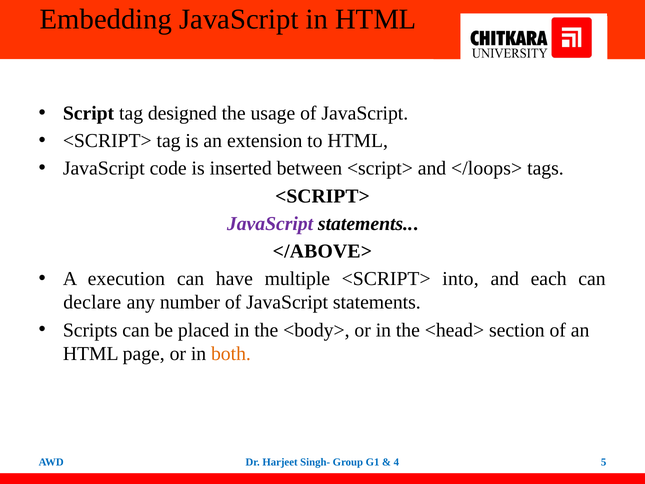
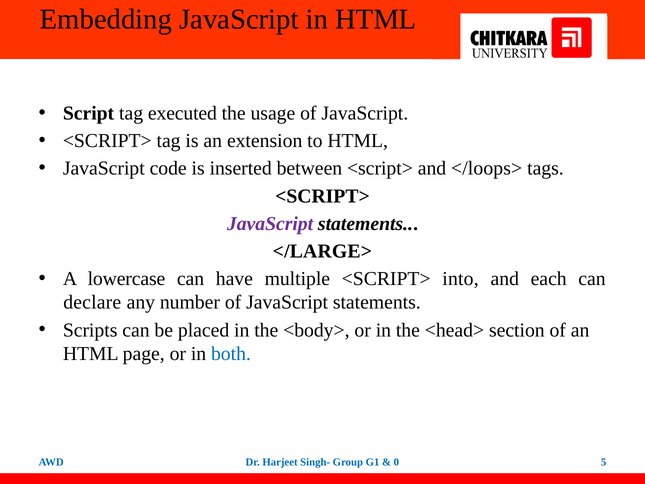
designed: designed -> executed
</ABOVE>: </ABOVE> -> </LARGE>
execution: execution -> lowercase
both colour: orange -> blue
4: 4 -> 0
